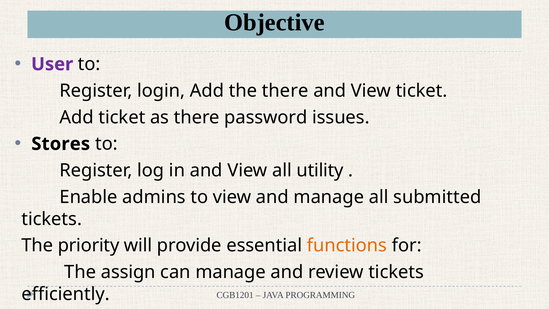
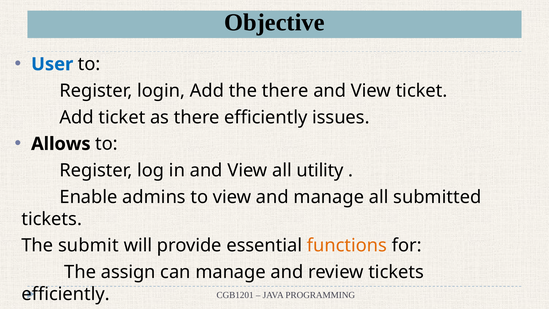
User colour: purple -> blue
there password: password -> efficiently
Stores: Stores -> Allows
The priority: priority -> submit
